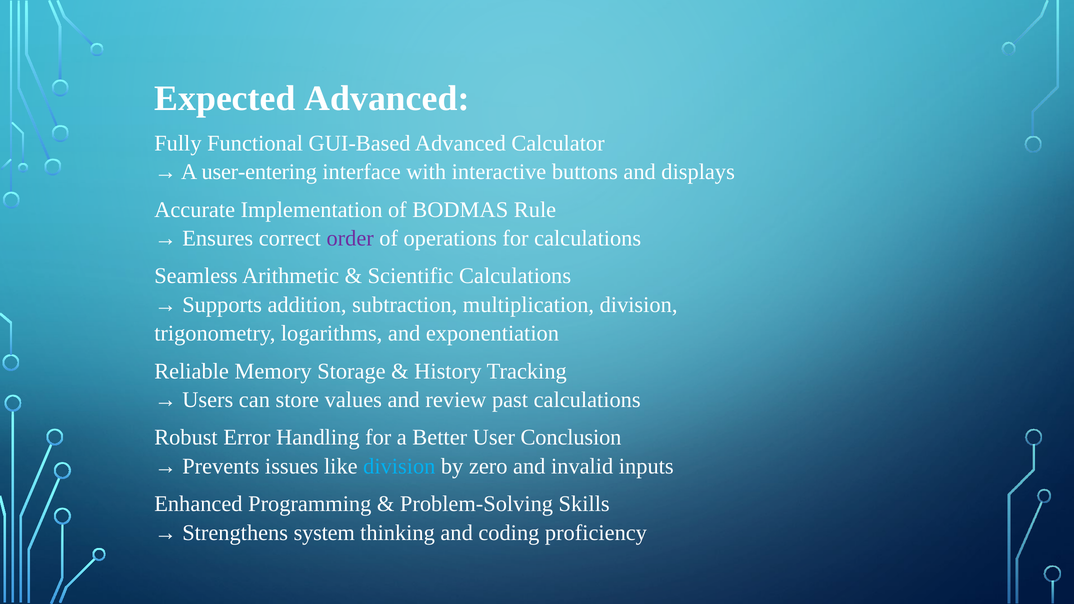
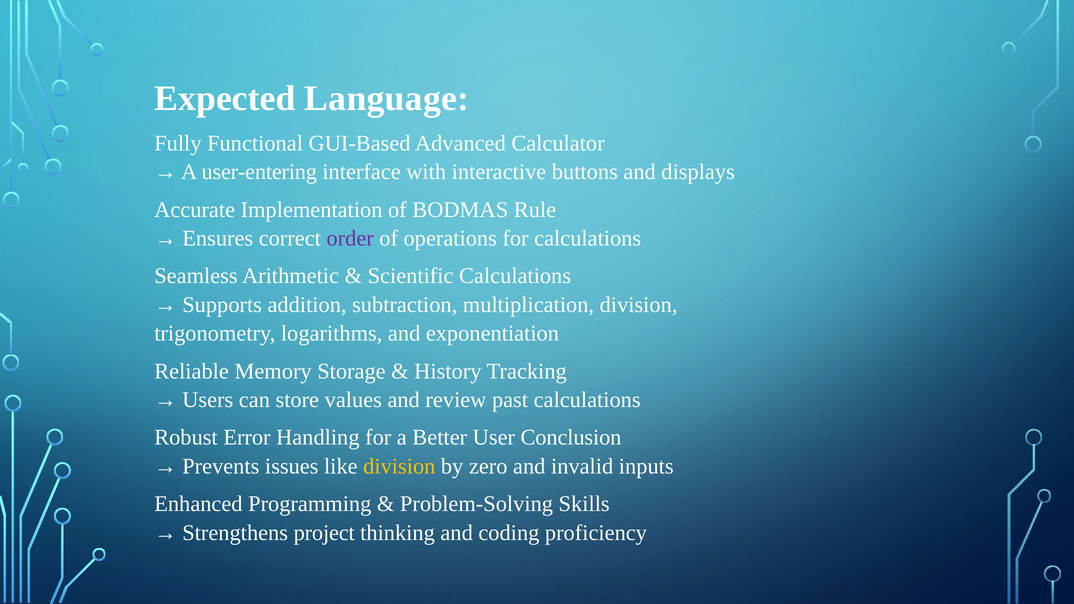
Expected Advanced: Advanced -> Language
division at (399, 466) colour: light blue -> yellow
system: system -> project
